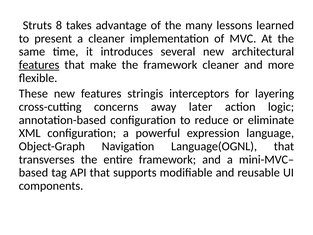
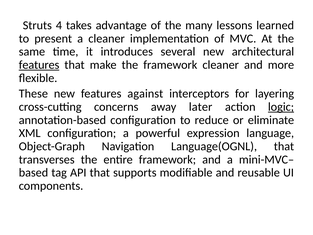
8: 8 -> 4
stringis: stringis -> against
logic underline: none -> present
